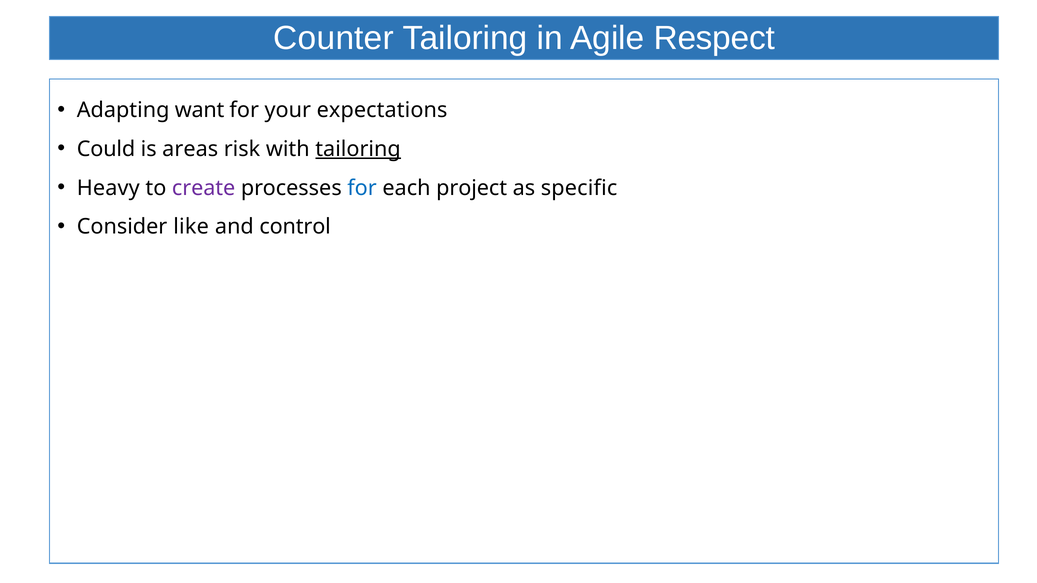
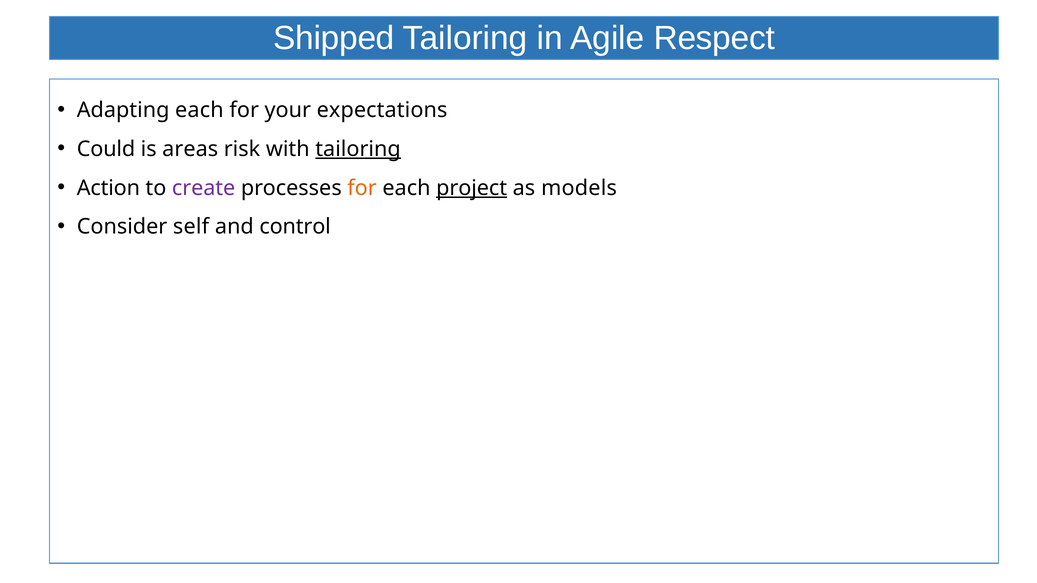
Counter: Counter -> Shipped
Adapting want: want -> each
Heavy: Heavy -> Action
for at (362, 188) colour: blue -> orange
project underline: none -> present
specific: specific -> models
like: like -> self
